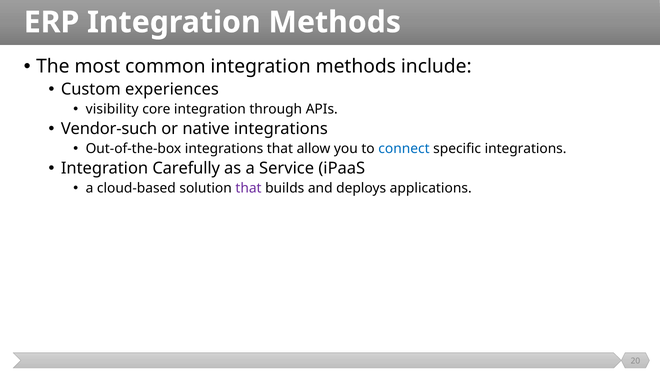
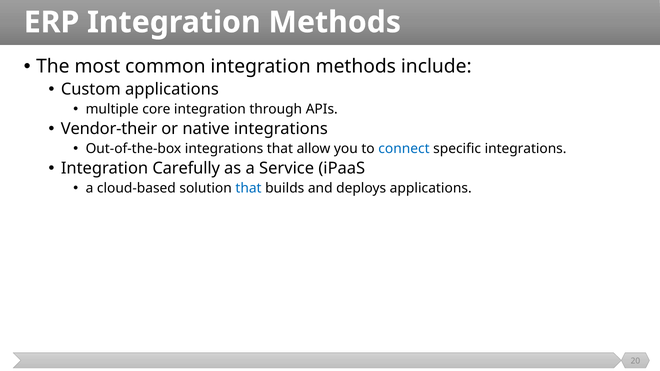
Custom experiences: experiences -> applications
visibility: visibility -> multiple
Vendor-such: Vendor-such -> Vendor-their
that at (249, 188) colour: purple -> blue
